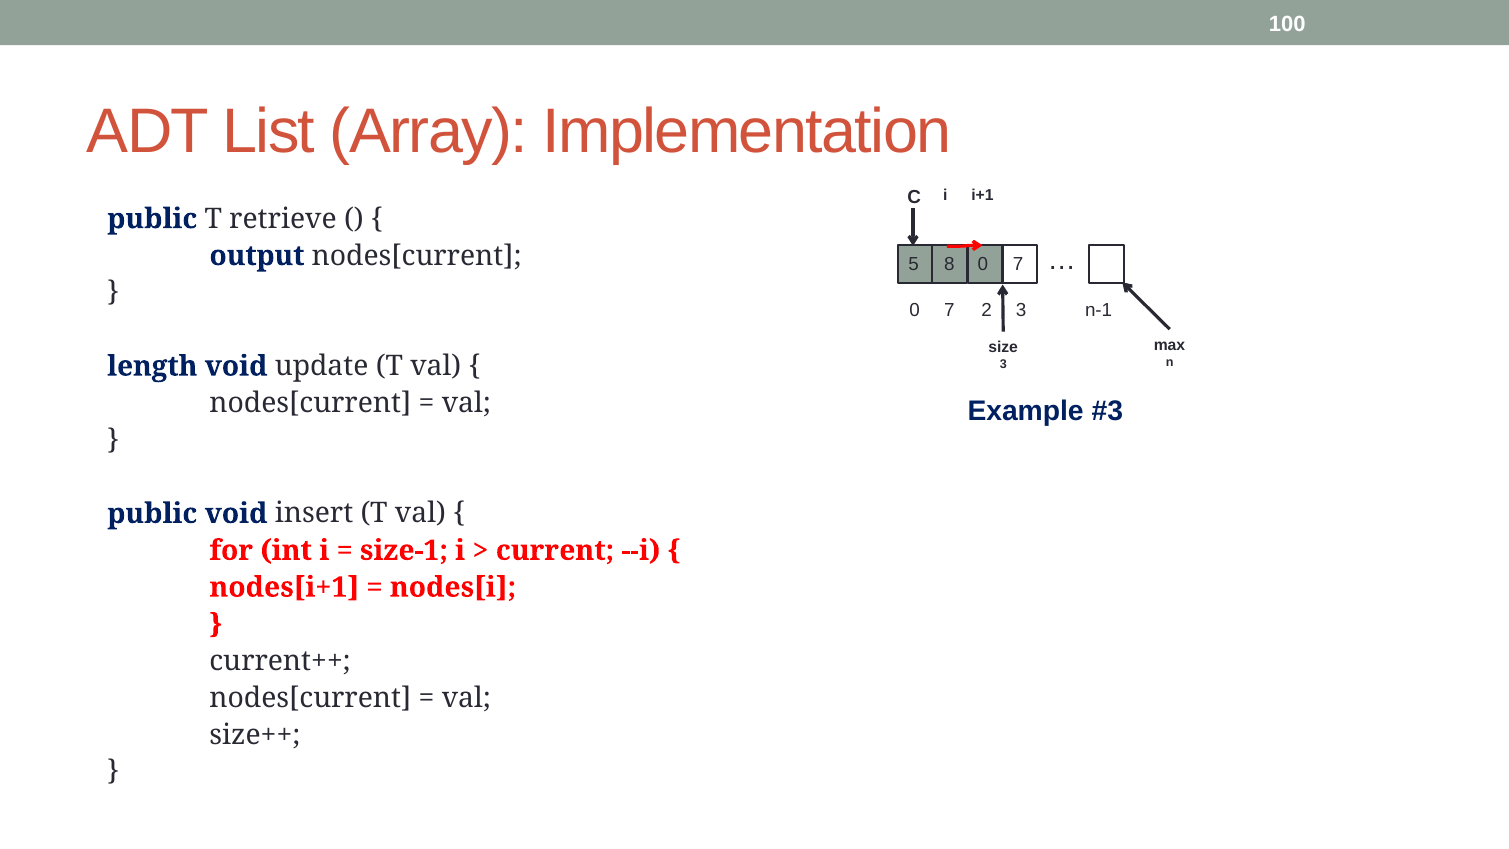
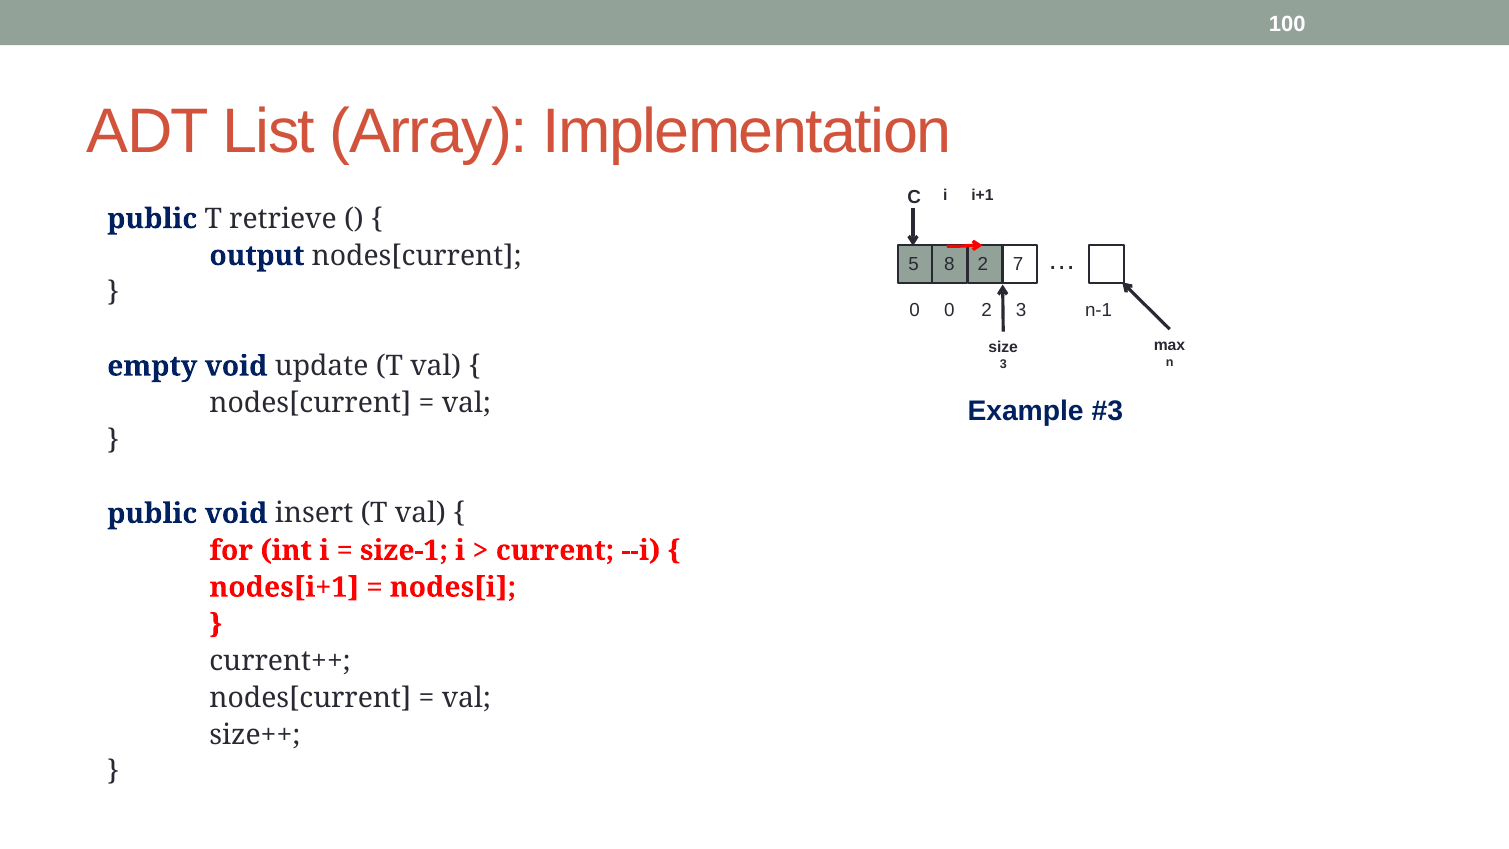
8 0: 0 -> 2
0 7: 7 -> 0
length: length -> empty
